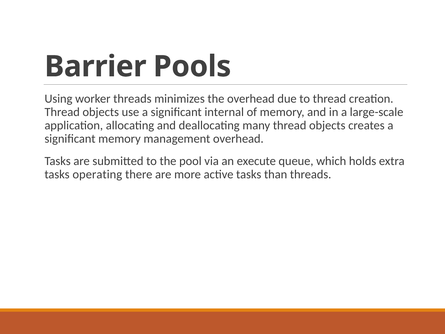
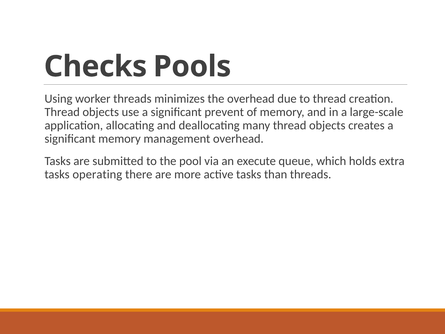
Barrier: Barrier -> Checks
internal: internal -> prevent
